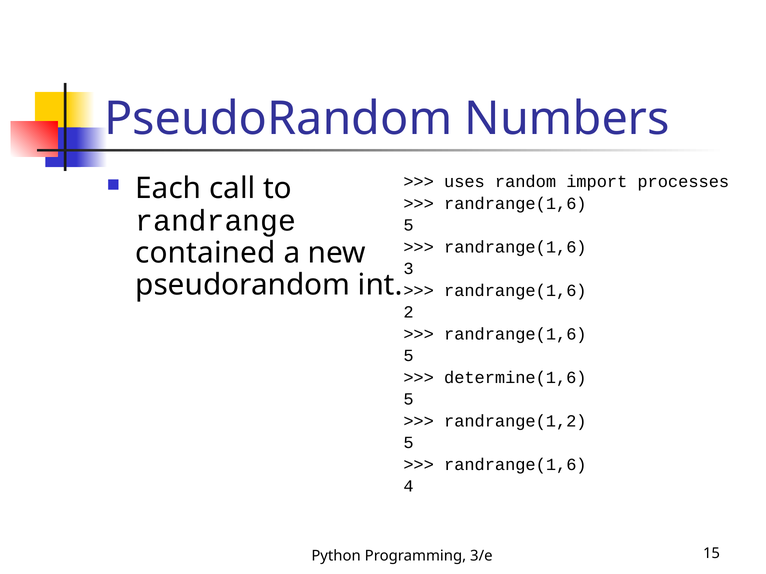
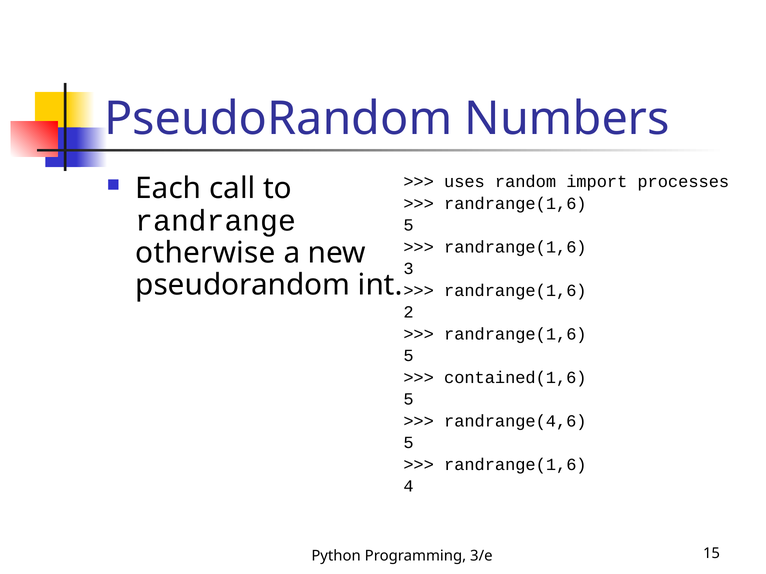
contained: contained -> otherwise
determine(1,6: determine(1,6 -> contained(1,6
randrange(1,2: randrange(1,2 -> randrange(4,6
